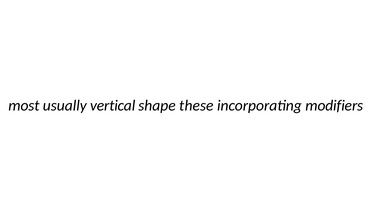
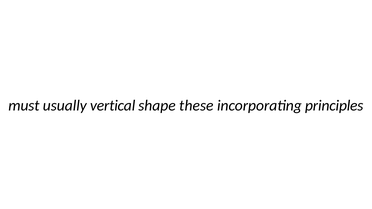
most: most -> must
modifiers: modifiers -> principles
